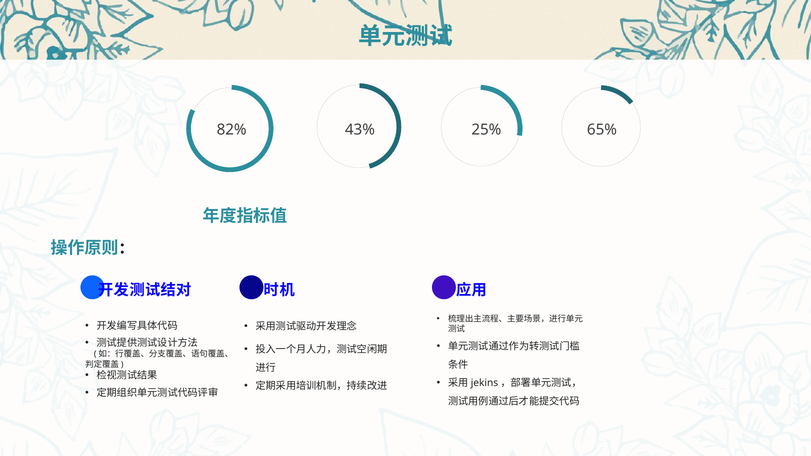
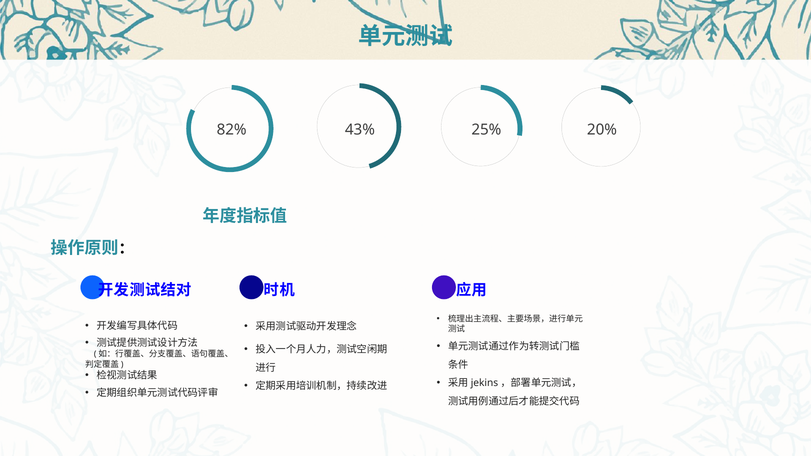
65%: 65% -> 20%
